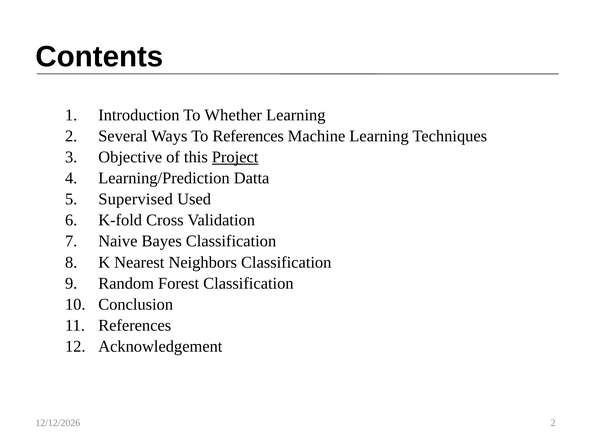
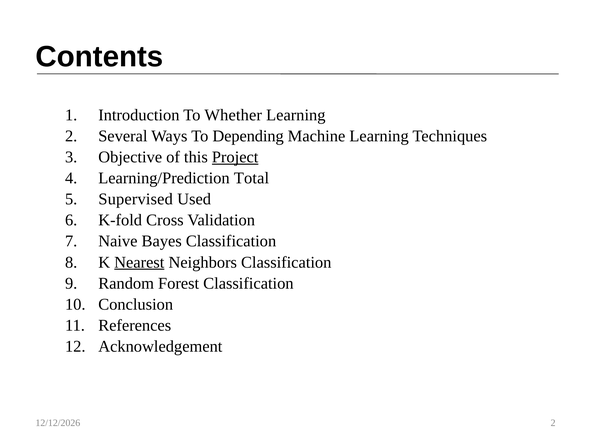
To References: References -> Depending
Datta: Datta -> Total
Nearest underline: none -> present
